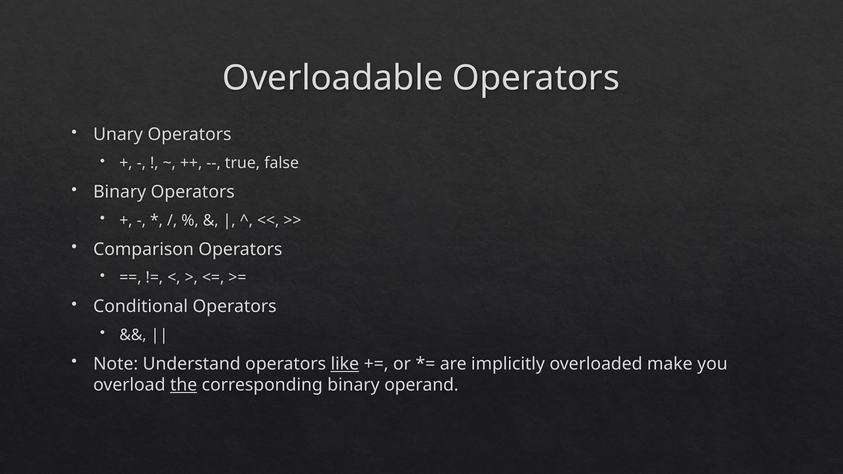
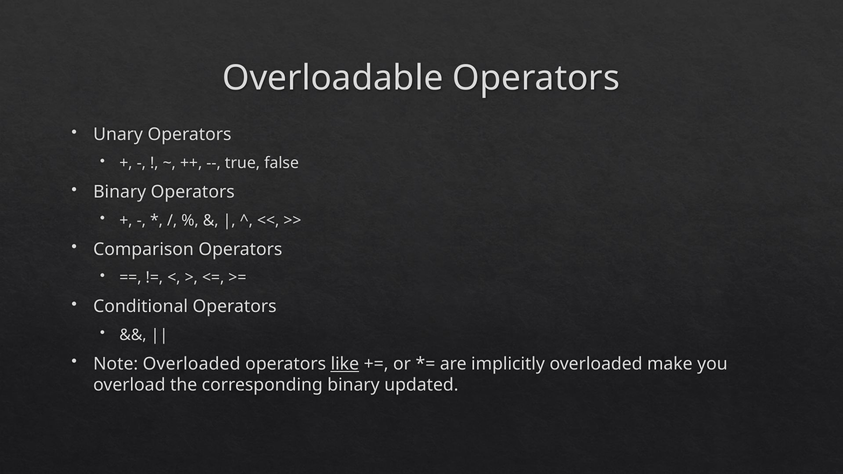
Note Understand: Understand -> Overloaded
the underline: present -> none
operand: operand -> updated
